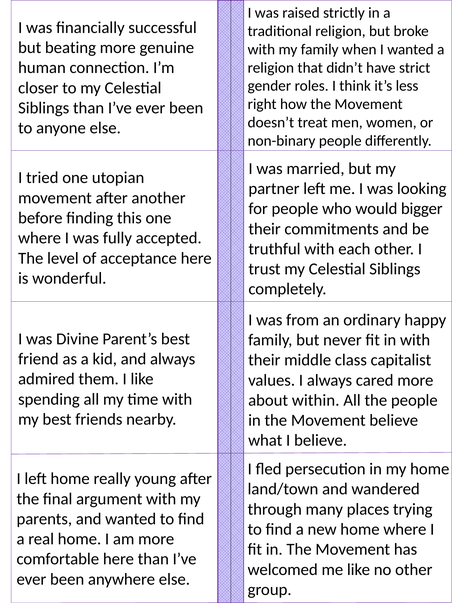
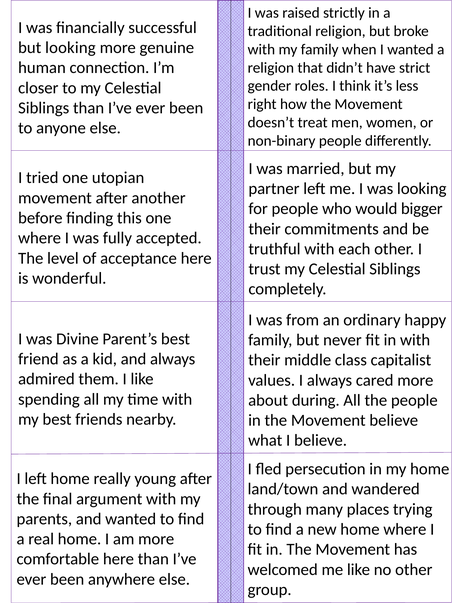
but beating: beating -> looking
within: within -> during
